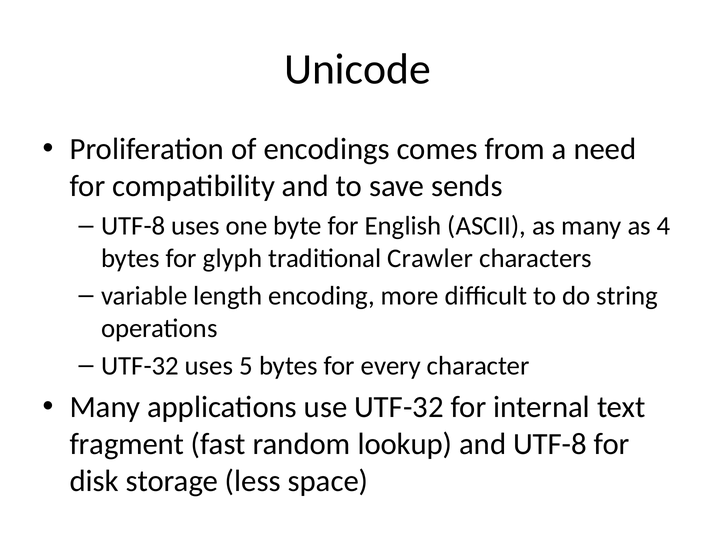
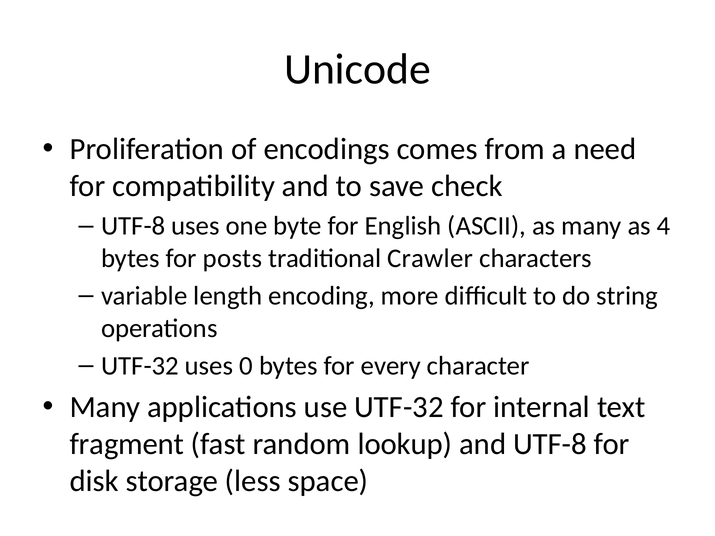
sends: sends -> check
glyph: glyph -> posts
5: 5 -> 0
